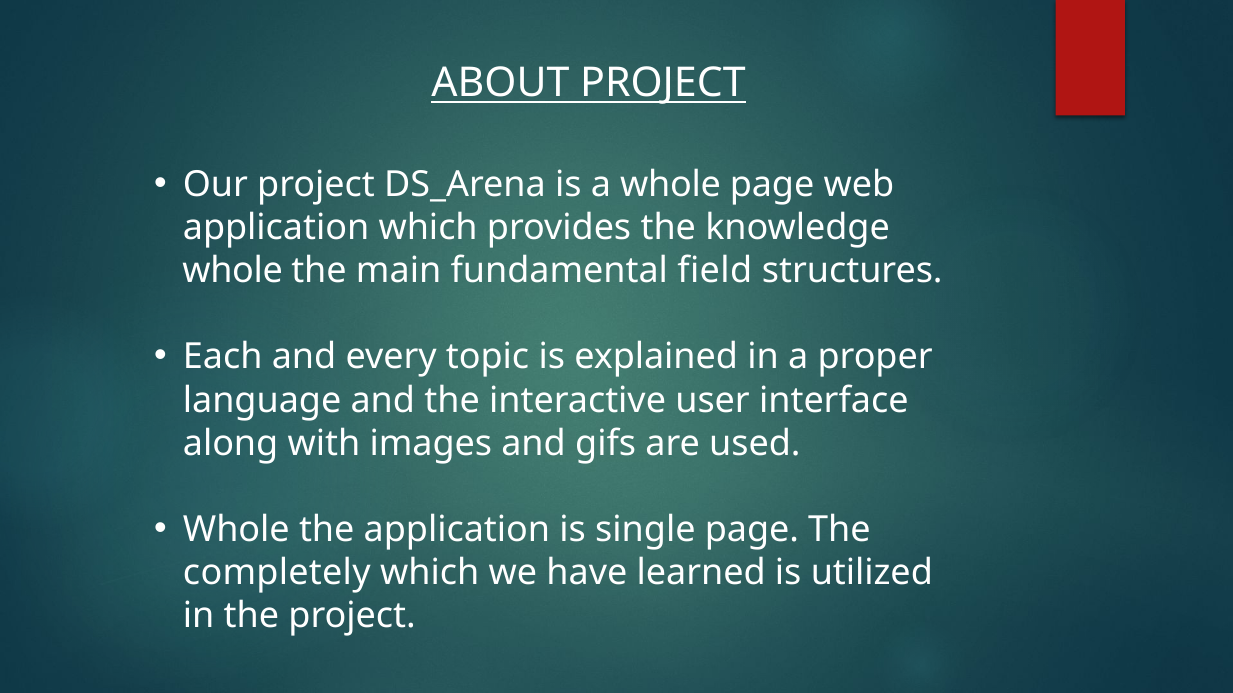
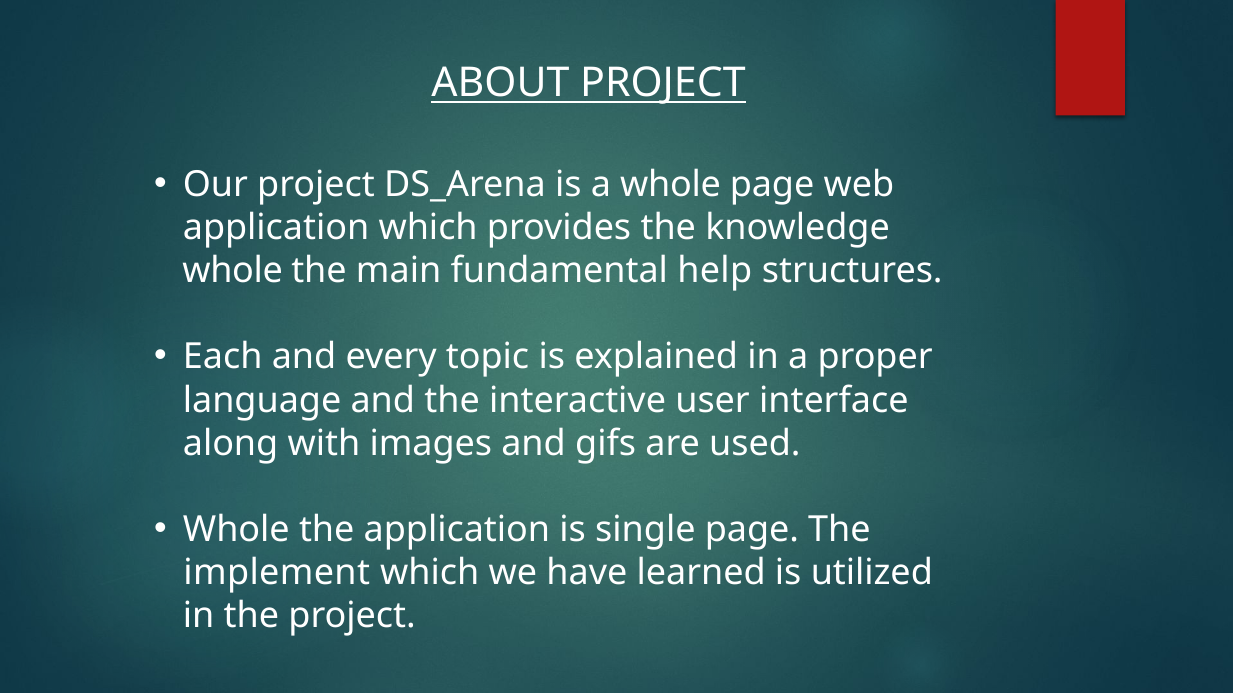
field: field -> help
completely: completely -> implement
